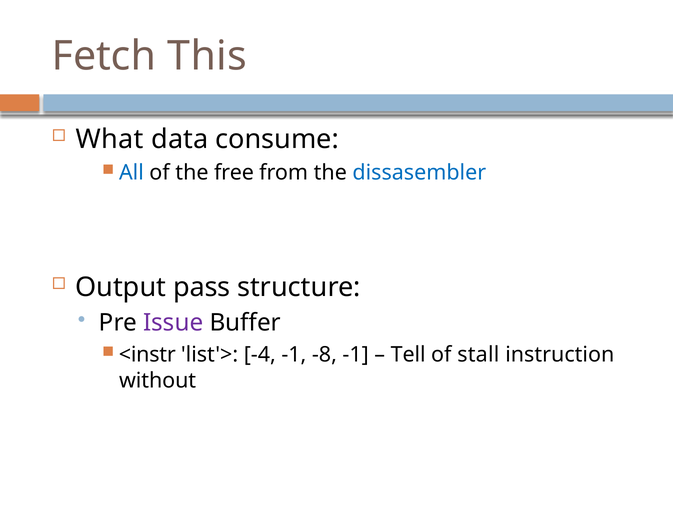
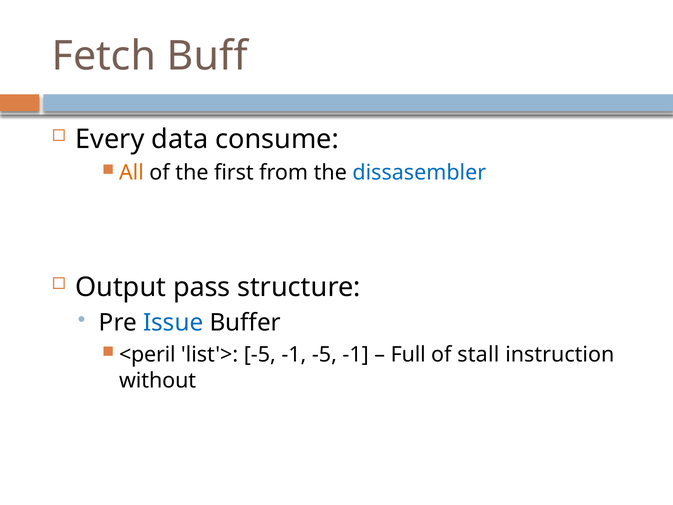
This: This -> Buff
What: What -> Every
All colour: blue -> orange
free: free -> first
Issue colour: purple -> blue
<instr: <instr -> <peril
list'> -4: -4 -> -5
-1 -8: -8 -> -5
Tell: Tell -> Full
